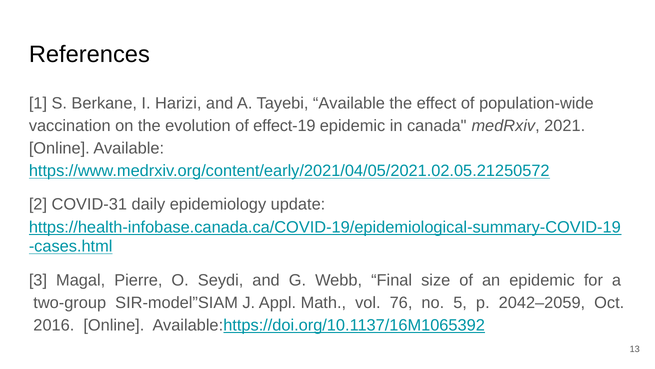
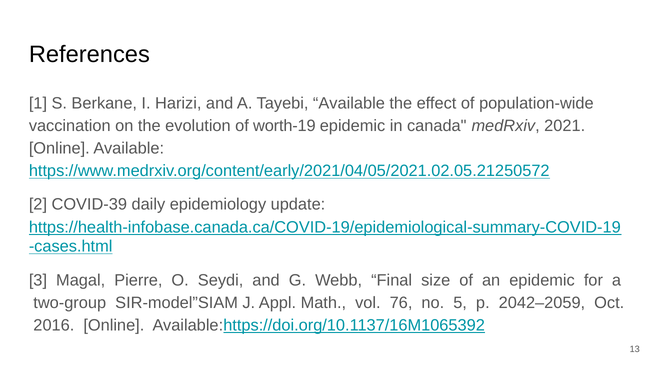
effect-19: effect-19 -> worth-19
COVID-31: COVID-31 -> COVID-39
